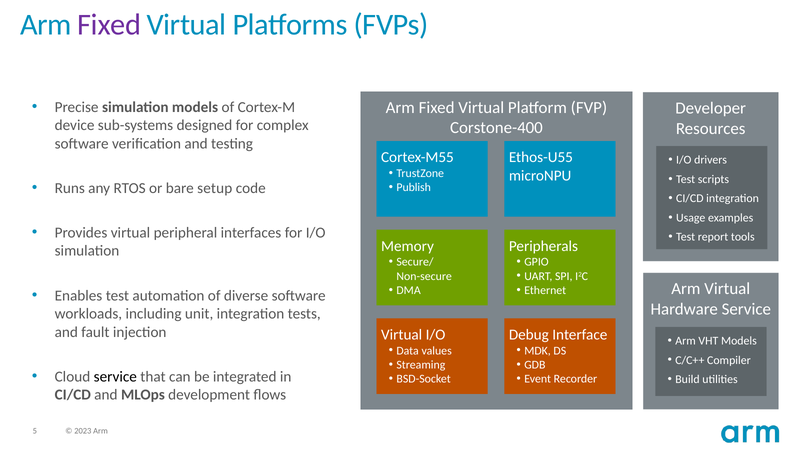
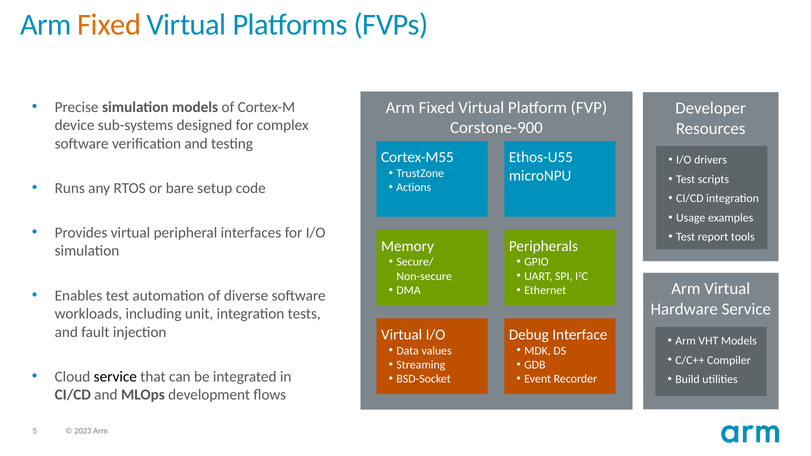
Fixed at (109, 25) colour: purple -> orange
Corstone-400: Corstone-400 -> Corstone-900
Publish: Publish -> Actions
